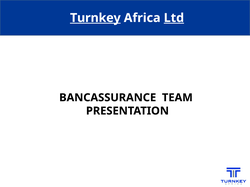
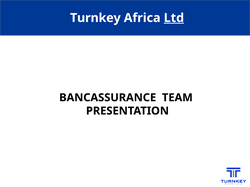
Turnkey underline: present -> none
